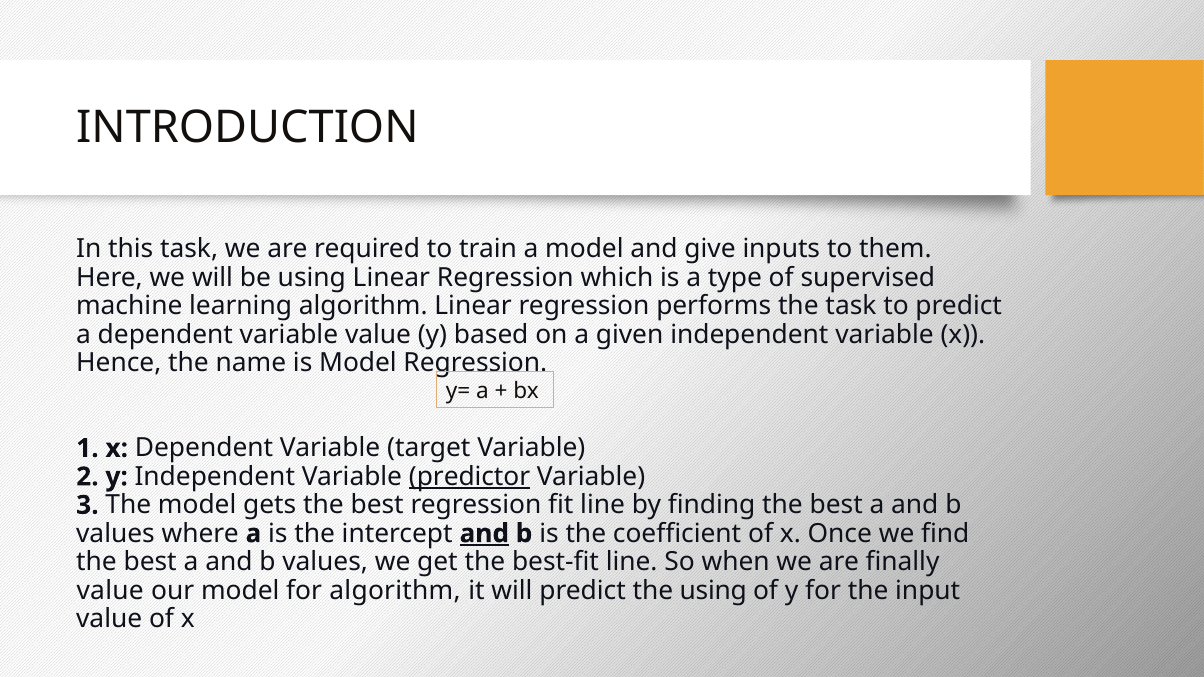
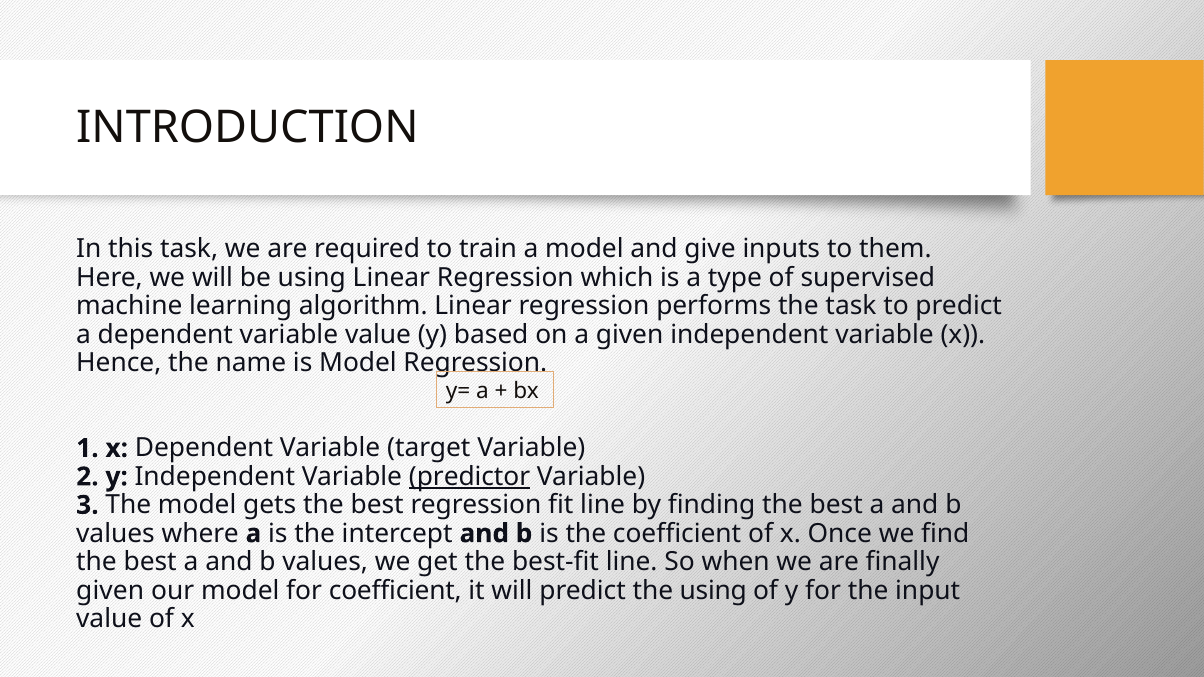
and at (484, 534) underline: present -> none
value at (110, 591): value -> given
for algorithm: algorithm -> coefficient
